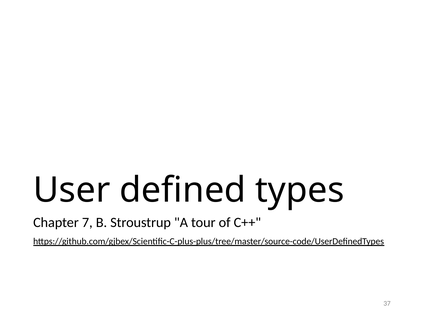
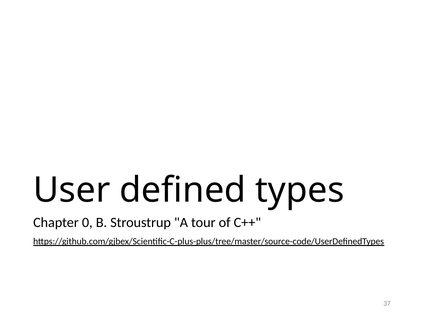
7: 7 -> 0
